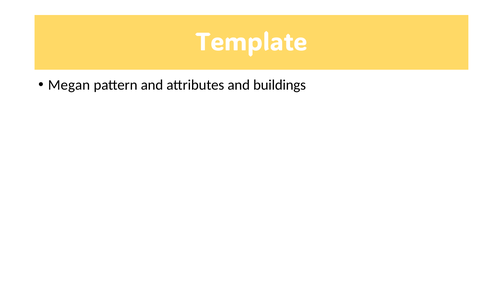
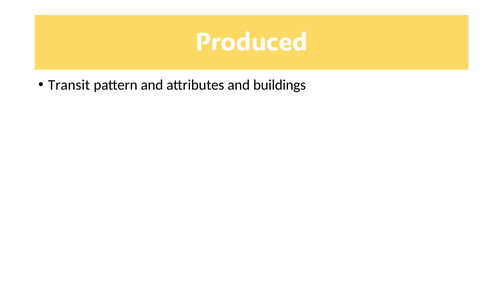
Template: Template -> Produced
Megan: Megan -> Transit
